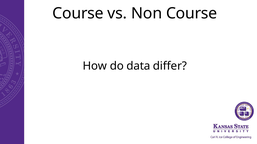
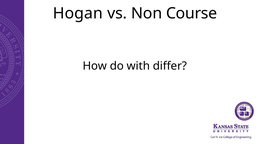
Course at (78, 13): Course -> Hogan
data: data -> with
